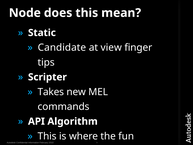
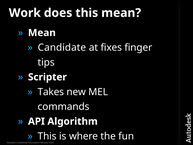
Node: Node -> Work
Static at (42, 33): Static -> Mean
view: view -> fixes
